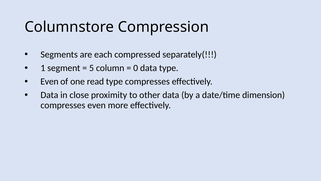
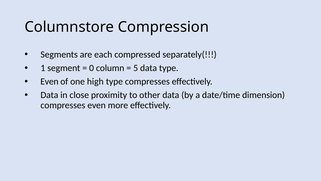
5: 5 -> 0
0: 0 -> 5
read: read -> high
